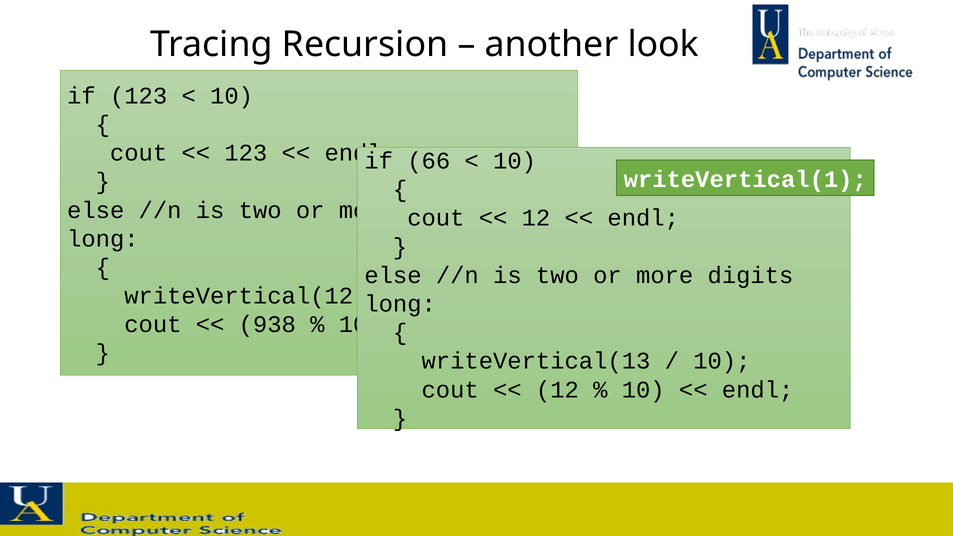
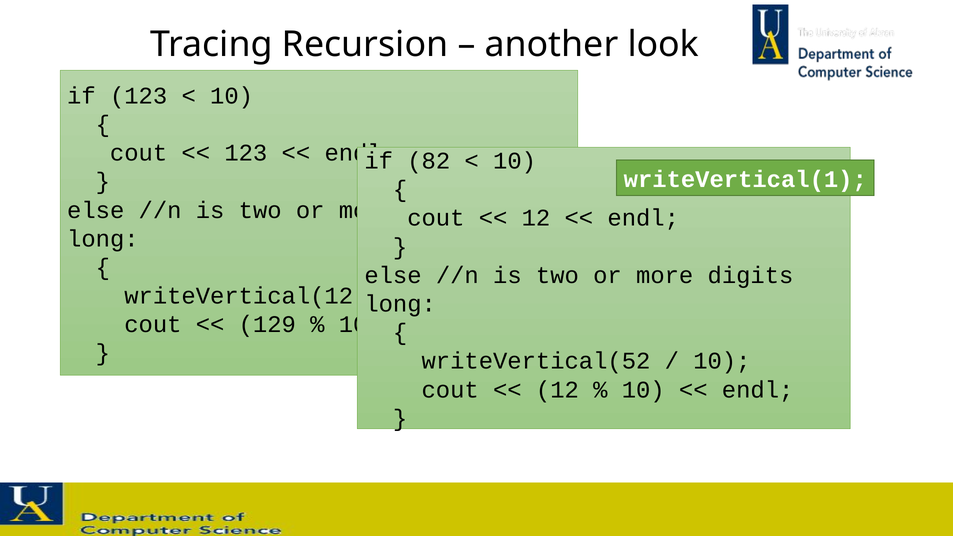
66: 66 -> 82
938: 938 -> 129
writeVertical(13: writeVertical(13 -> writeVertical(52
